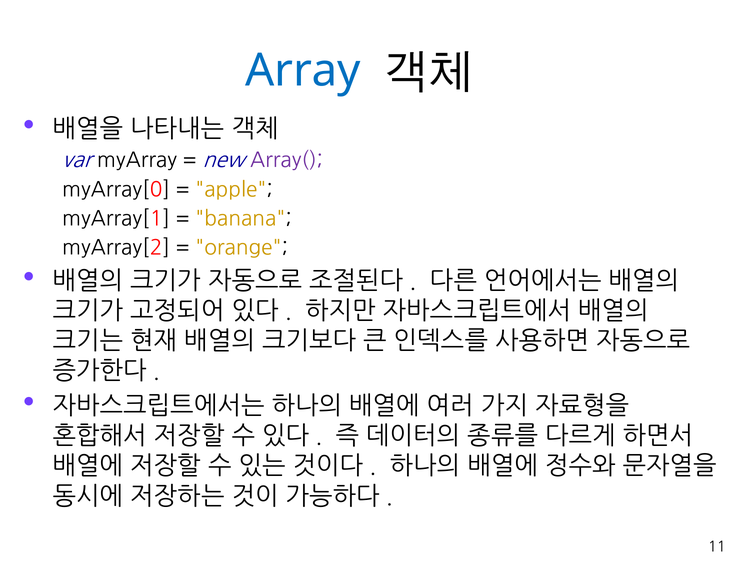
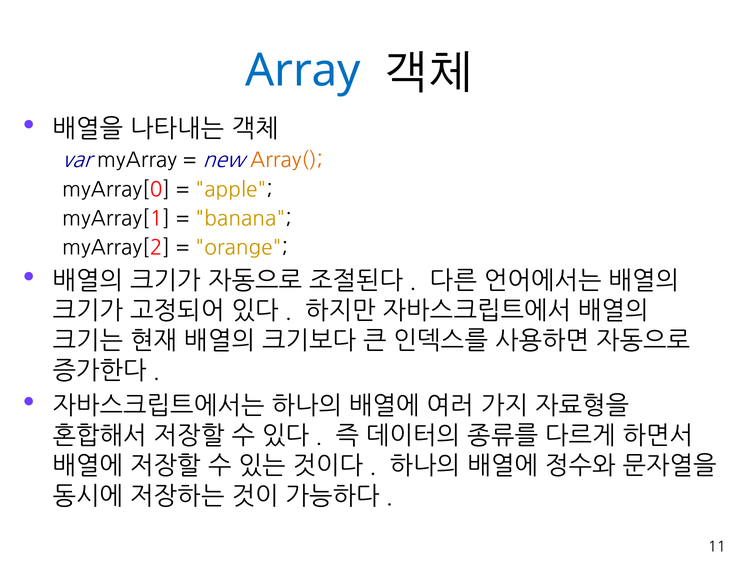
Array( colour: purple -> orange
